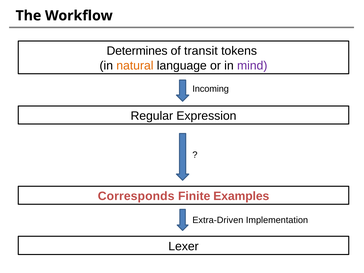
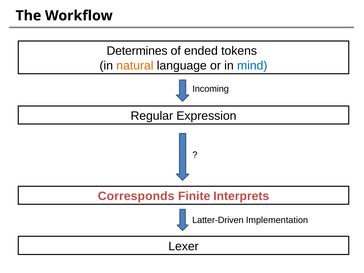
transit: transit -> ended
mind colour: purple -> blue
Examples: Examples -> Interprets
Extra-Driven: Extra-Driven -> Latter-Driven
